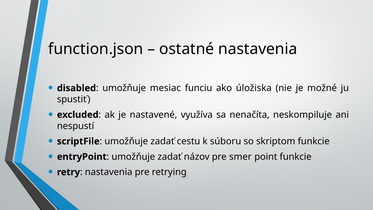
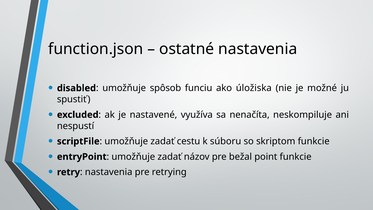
mesiac: mesiac -> spôsob
smer: smer -> bežal
